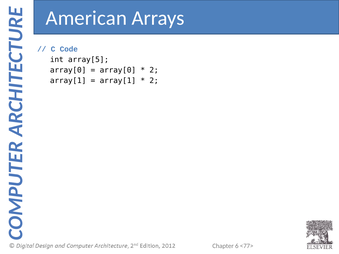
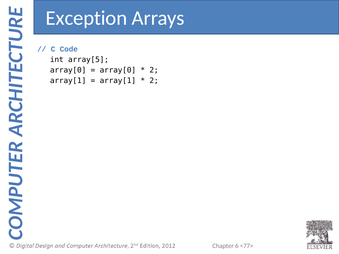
American: American -> Exception
